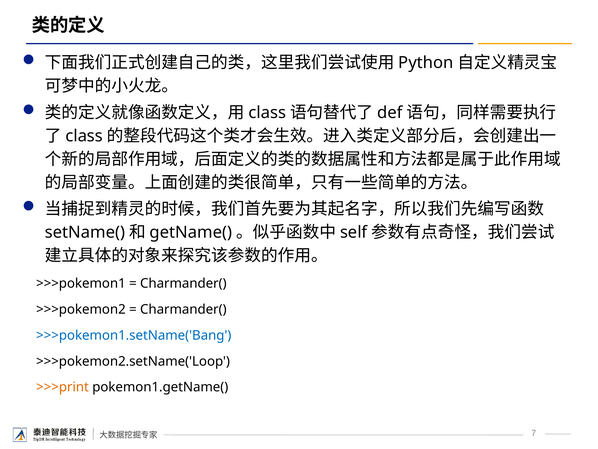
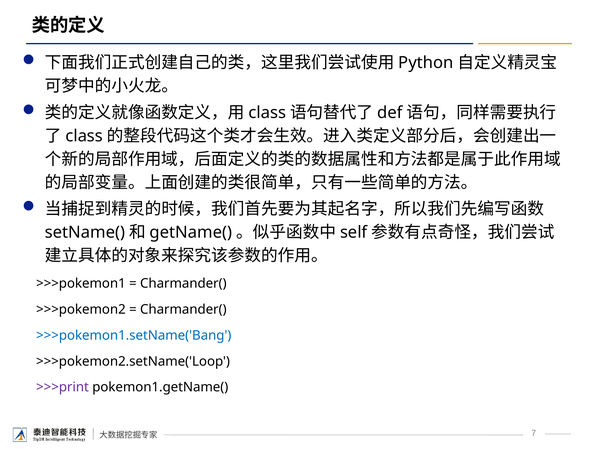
>>>print colour: orange -> purple
